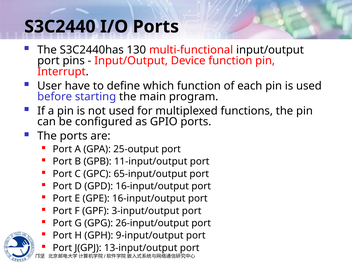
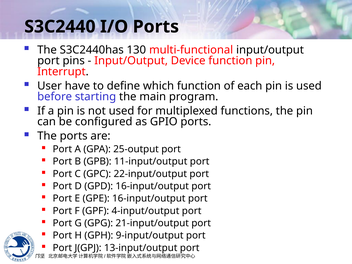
65-input/output: 65-input/output -> 22-input/output
3-input/output: 3-input/output -> 4-input/output
26-input/output: 26-input/output -> 21-input/output
